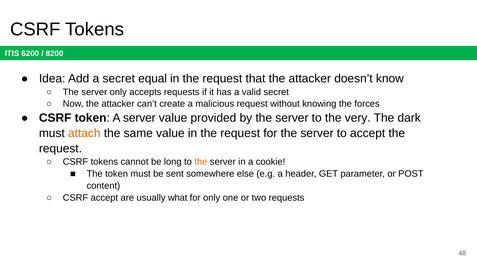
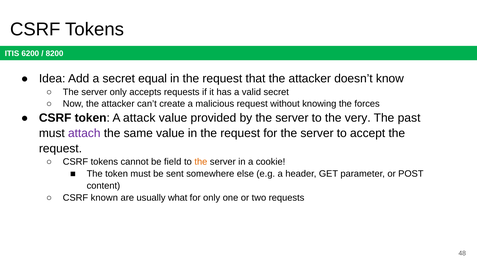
A server: server -> attack
dark: dark -> past
attach colour: orange -> purple
long: long -> field
CSRF accept: accept -> known
